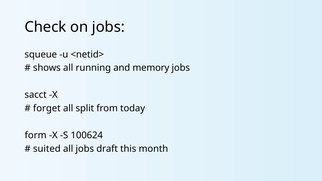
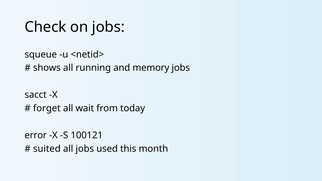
split: split -> wait
form: form -> error
100624: 100624 -> 100121
draft: draft -> used
